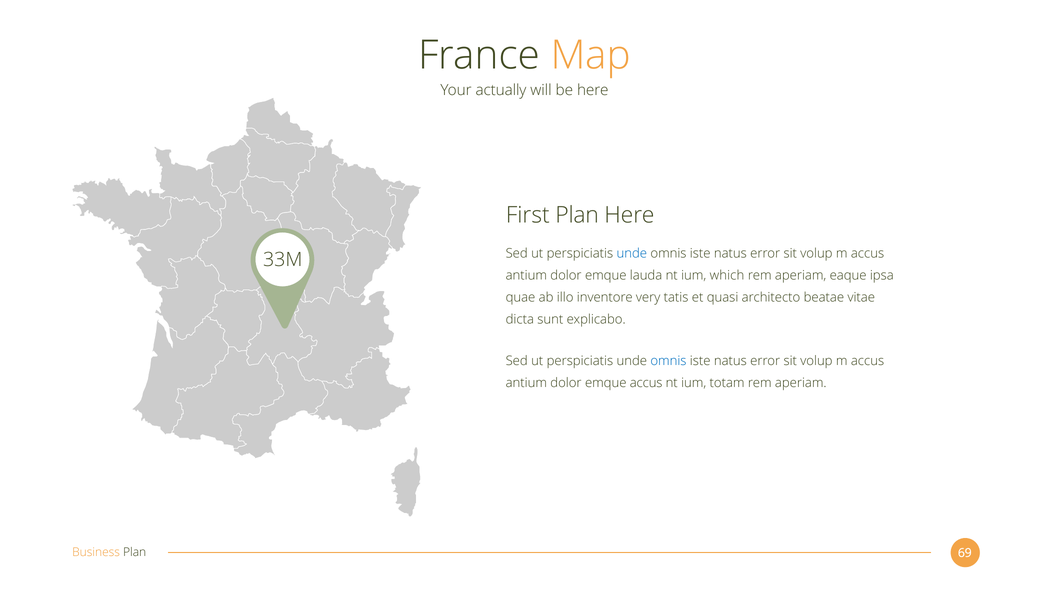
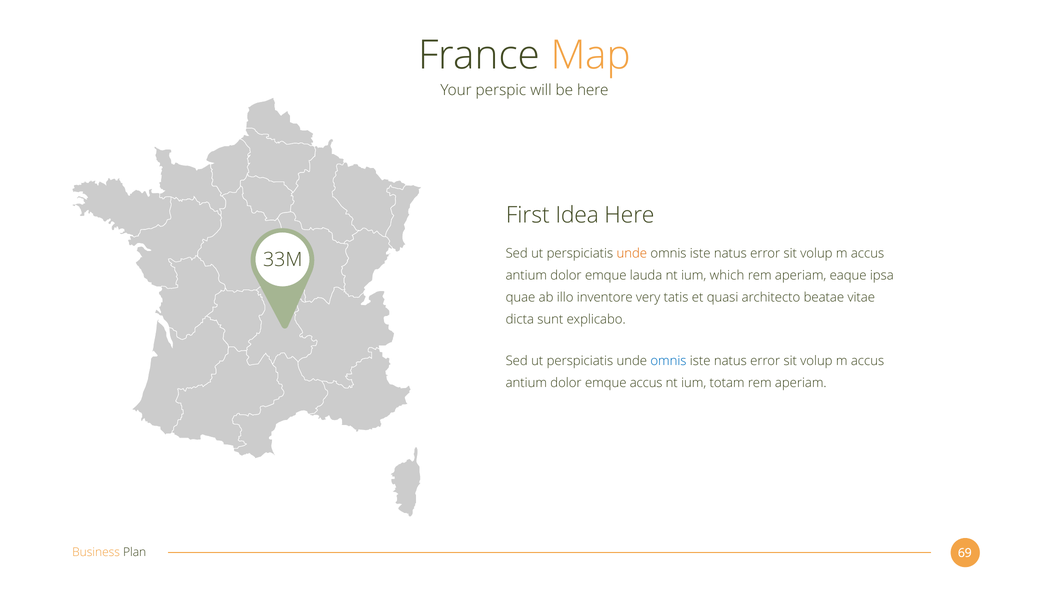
actually: actually -> perspic
First Plan: Plan -> Idea
unde at (632, 253) colour: blue -> orange
